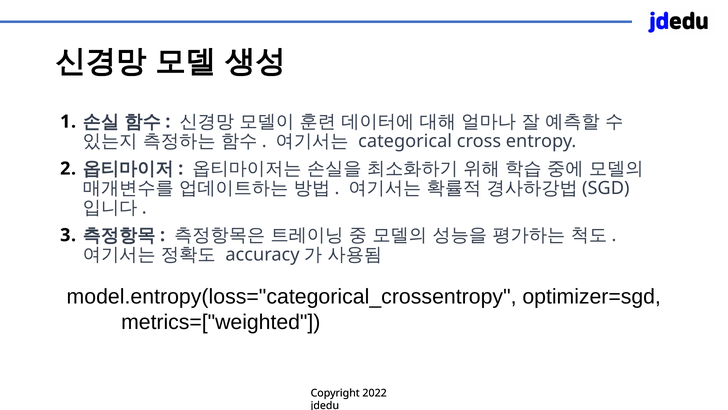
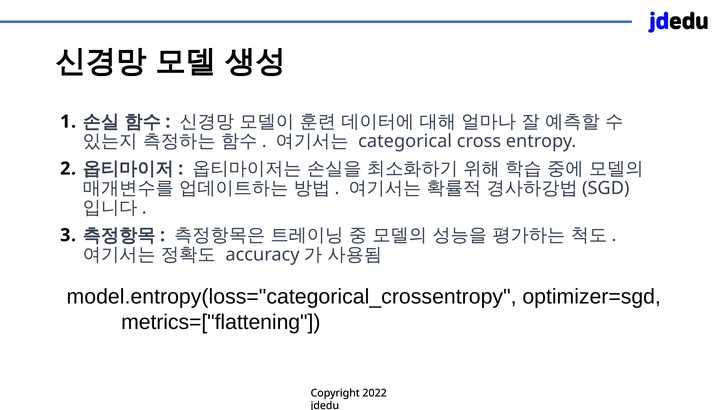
metrics=["weighted: metrics=["weighted -> metrics=["flattening
